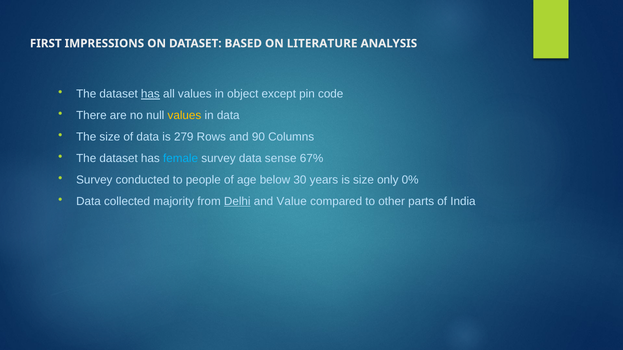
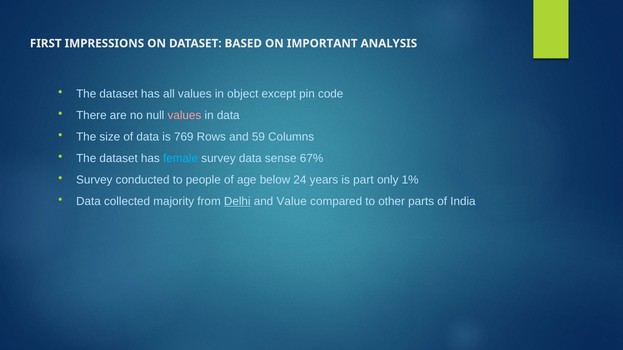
LITERATURE: LITERATURE -> IMPORTANT
has at (150, 94) underline: present -> none
values at (184, 116) colour: yellow -> pink
279: 279 -> 769
90: 90 -> 59
30: 30 -> 24
is size: size -> part
0%: 0% -> 1%
